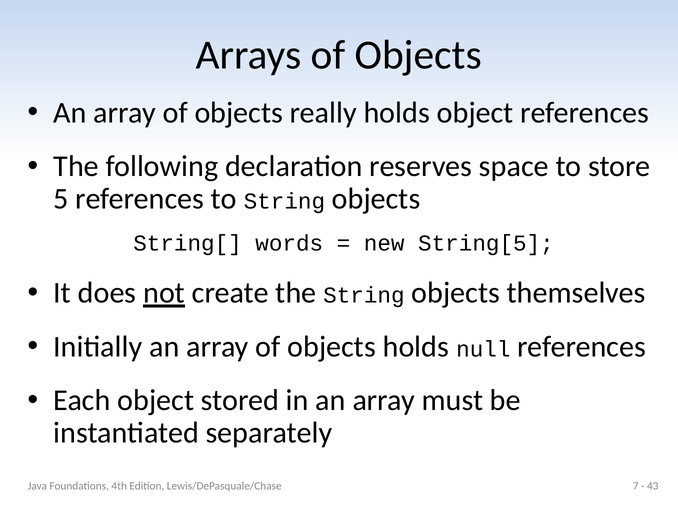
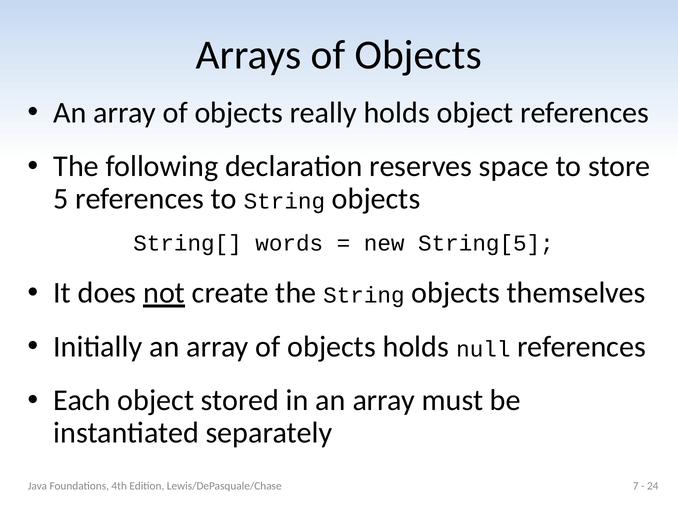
43: 43 -> 24
